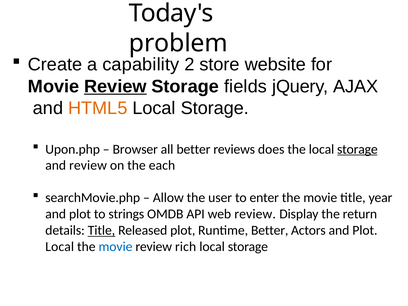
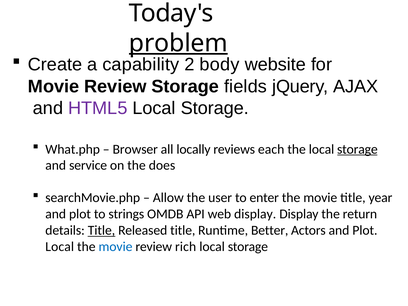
problem underline: none -> present
store: store -> body
Review at (115, 86) underline: present -> none
HTML5 colour: orange -> purple
Upon.php: Upon.php -> What.php
all better: better -> locally
does: does -> each
and review: review -> service
each: each -> does
web review: review -> display
Released plot: plot -> title
